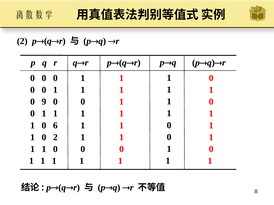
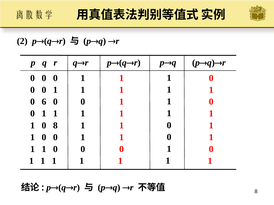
9: 9 -> 6
0 6: 6 -> 8
2 at (55, 138): 2 -> 0
